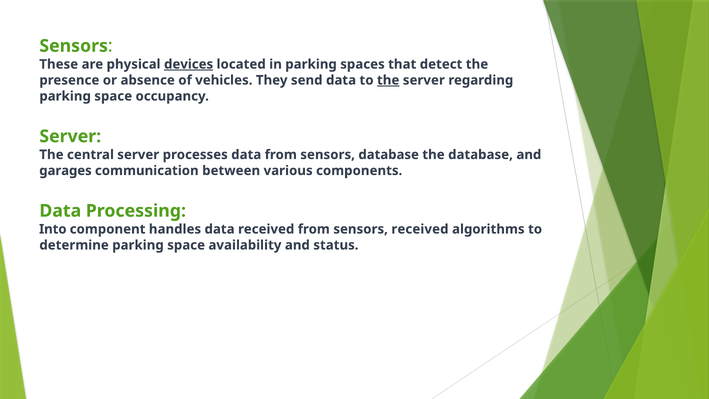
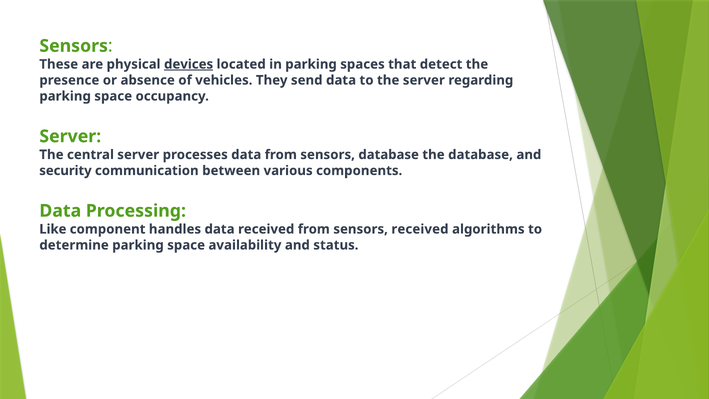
the at (388, 80) underline: present -> none
garages: garages -> security
Into: Into -> Like
